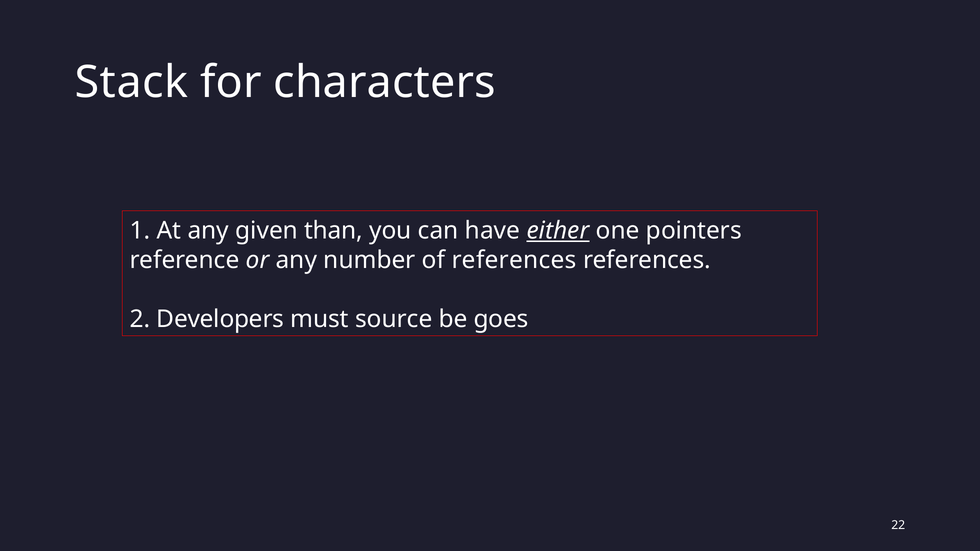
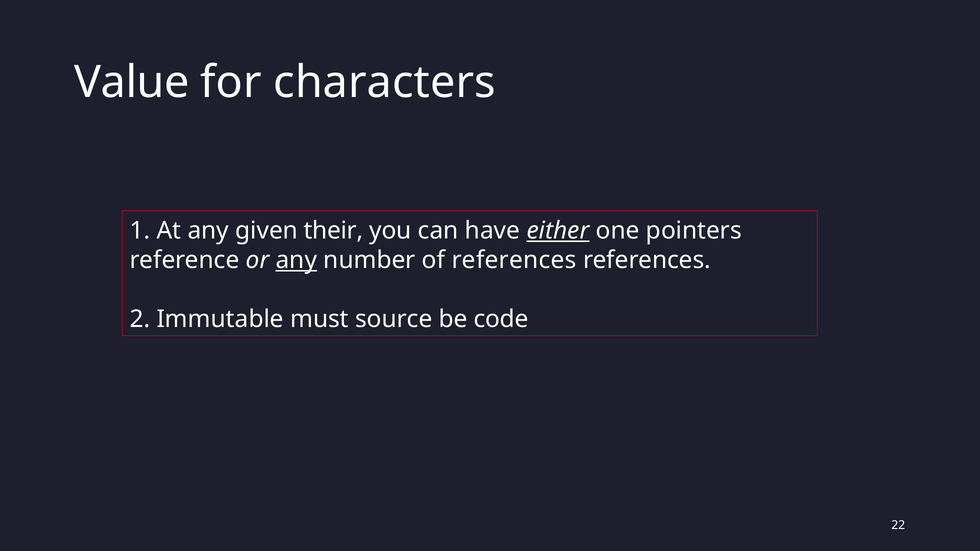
Stack: Stack -> Value
than: than -> their
any at (296, 260) underline: none -> present
Developers: Developers -> Immutable
goes: goes -> code
